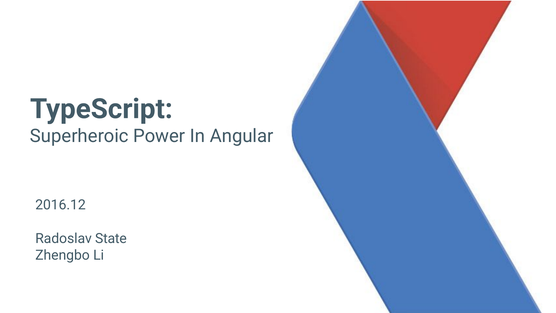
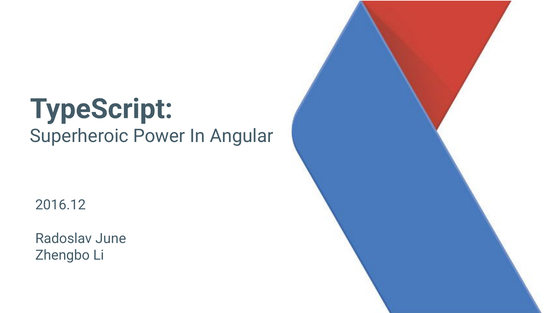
State: State -> June
